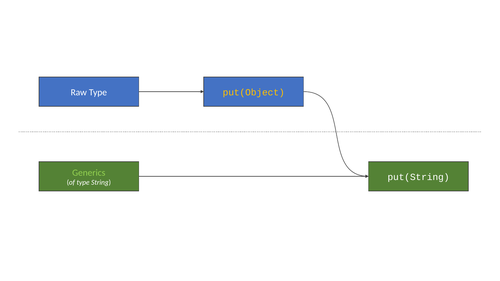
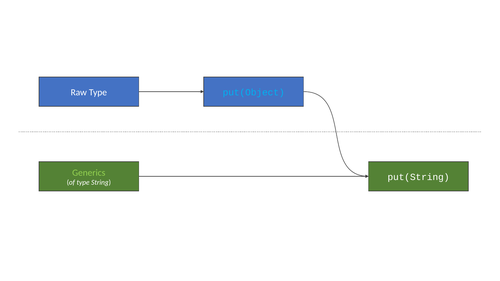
put(Object colour: yellow -> light blue
